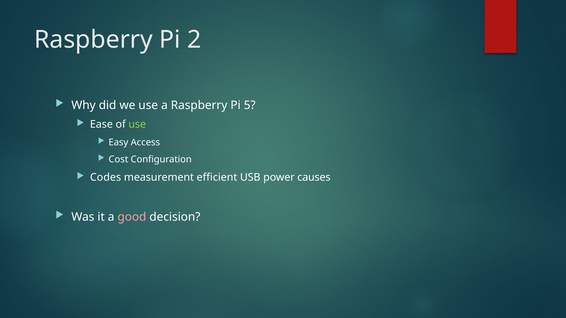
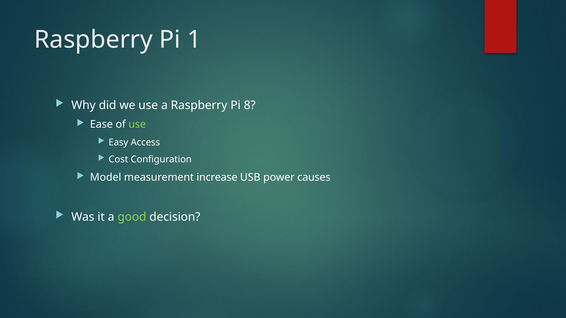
2: 2 -> 1
5: 5 -> 8
Codes: Codes -> Model
efficient: efficient -> increase
good colour: pink -> light green
